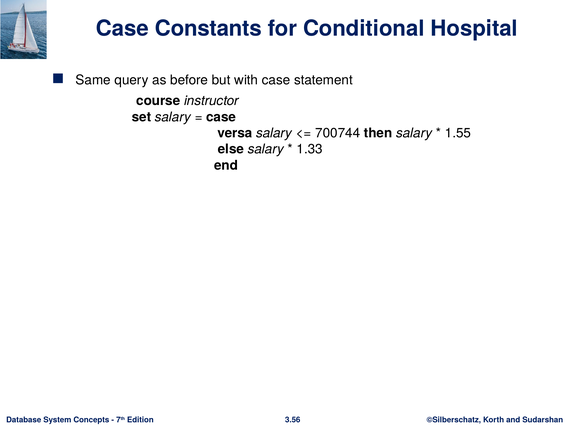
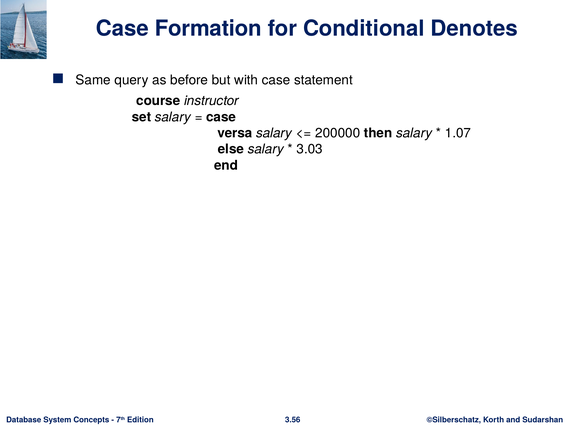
Constants: Constants -> Formation
Hospital: Hospital -> Denotes
700744: 700744 -> 200000
1.55: 1.55 -> 1.07
1.33: 1.33 -> 3.03
